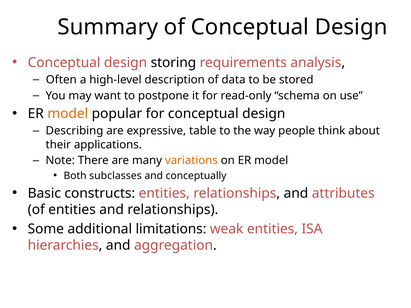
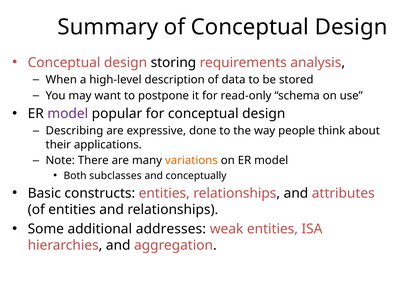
Often: Often -> When
model at (68, 114) colour: orange -> purple
table: table -> done
limitations: limitations -> addresses
